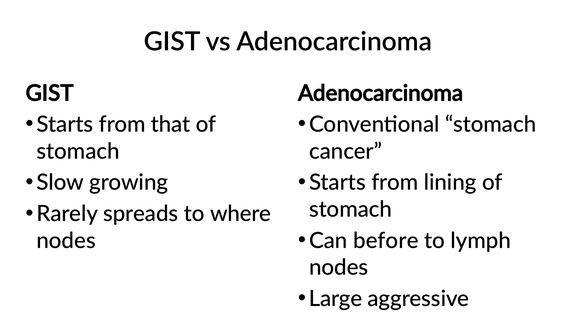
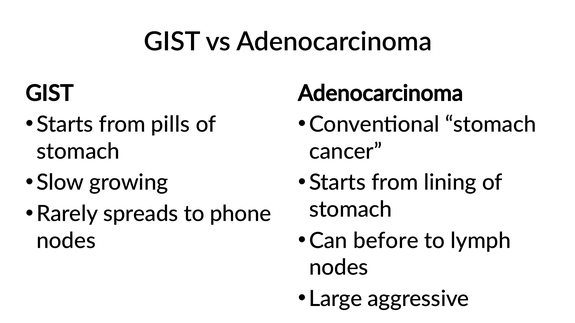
that: that -> pills
where: where -> phone
